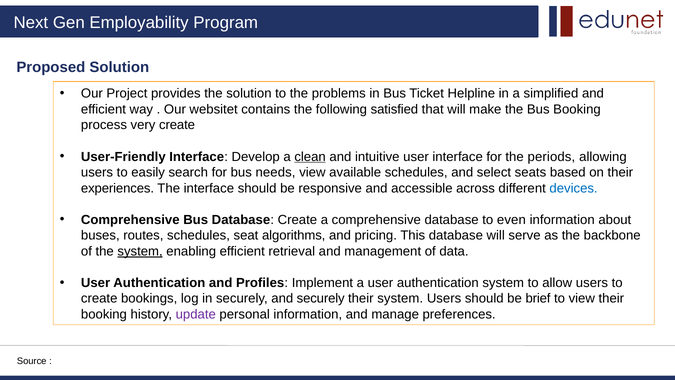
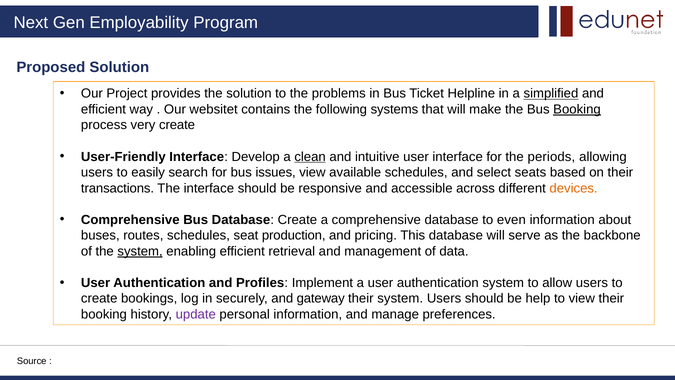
simplified underline: none -> present
satisfied: satisfied -> systems
Booking at (577, 109) underline: none -> present
needs: needs -> issues
experiences: experiences -> transactions
devices colour: blue -> orange
algorithms: algorithms -> production
and securely: securely -> gateway
brief: brief -> help
